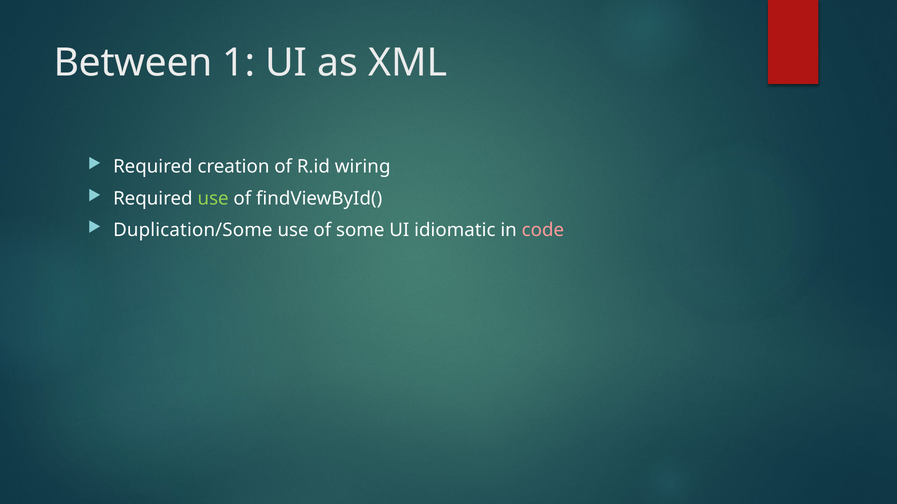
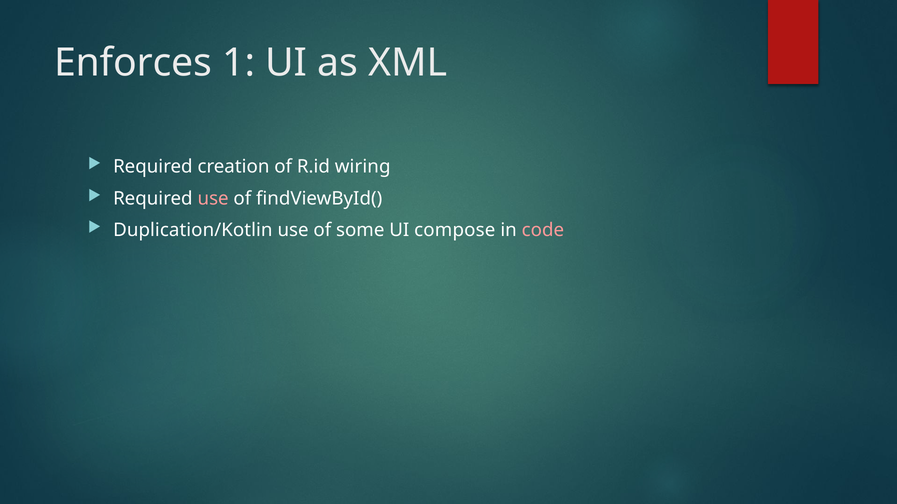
Between: Between -> Enforces
use at (213, 199) colour: light green -> pink
Duplication/Some: Duplication/Some -> Duplication/Kotlin
idiomatic: idiomatic -> compose
